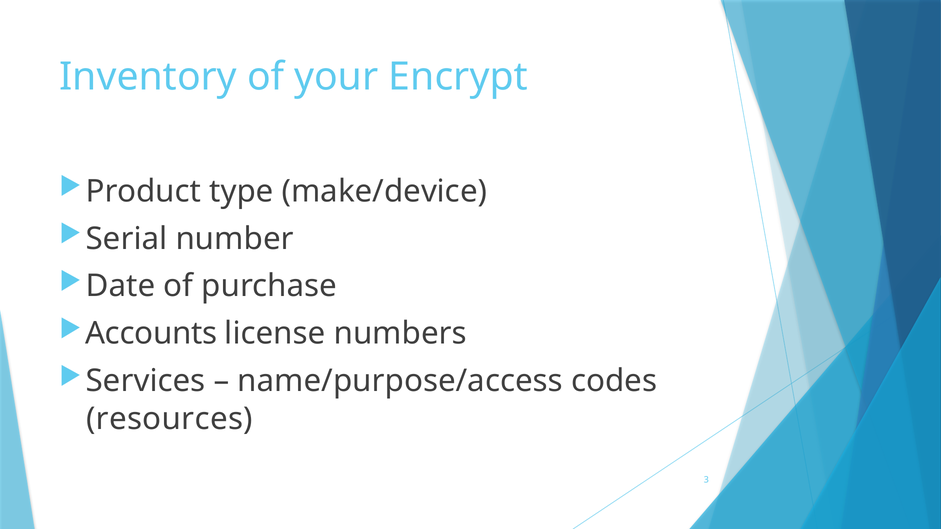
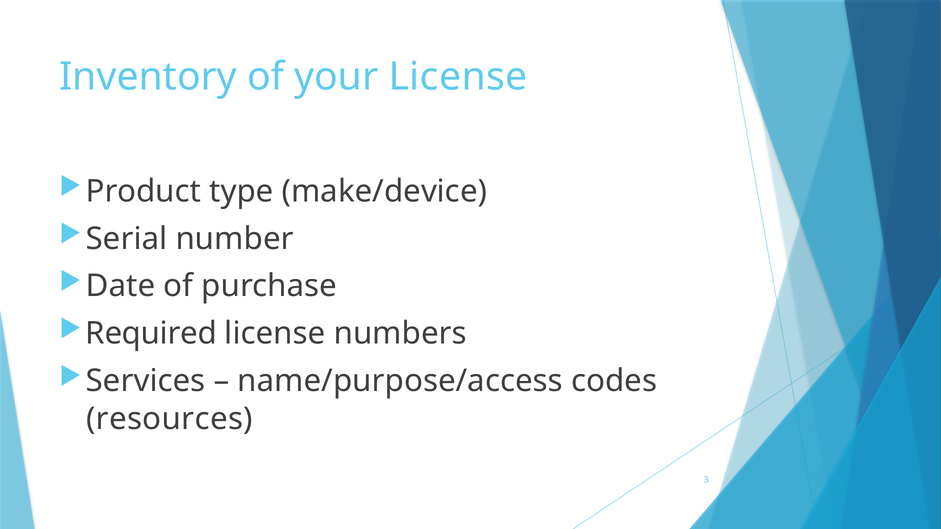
your Encrypt: Encrypt -> License
Accounts: Accounts -> Required
